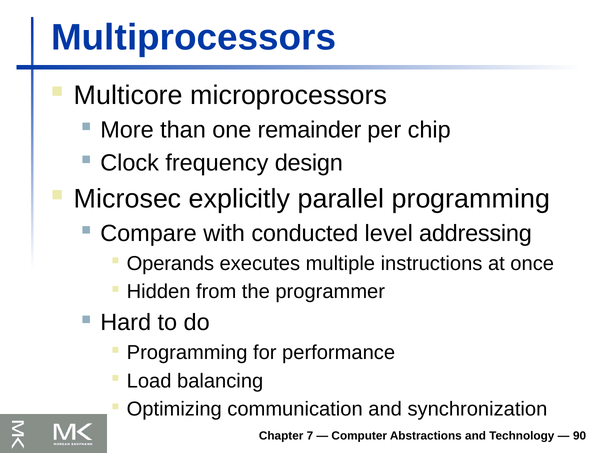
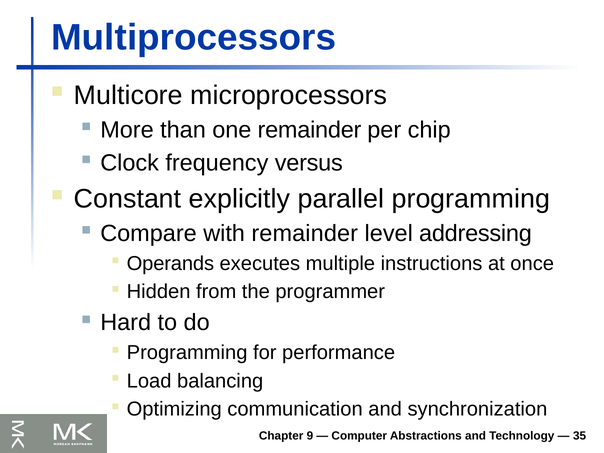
design: design -> versus
Microsec: Microsec -> Constant
with conducted: conducted -> remainder
7: 7 -> 9
90: 90 -> 35
